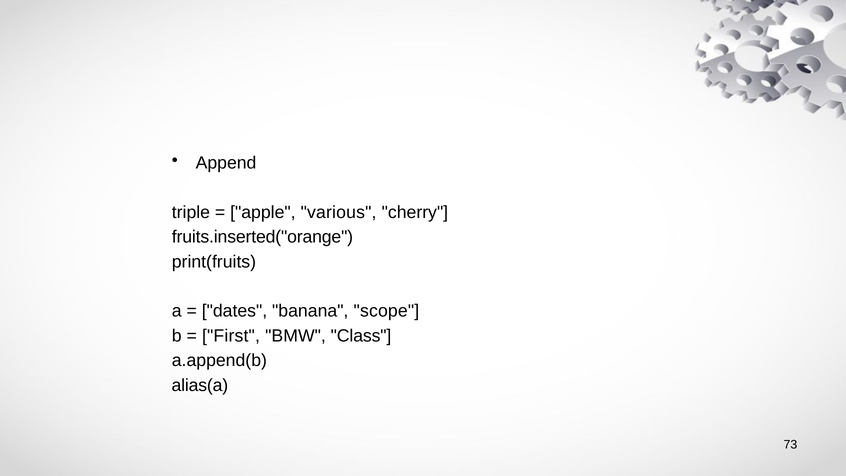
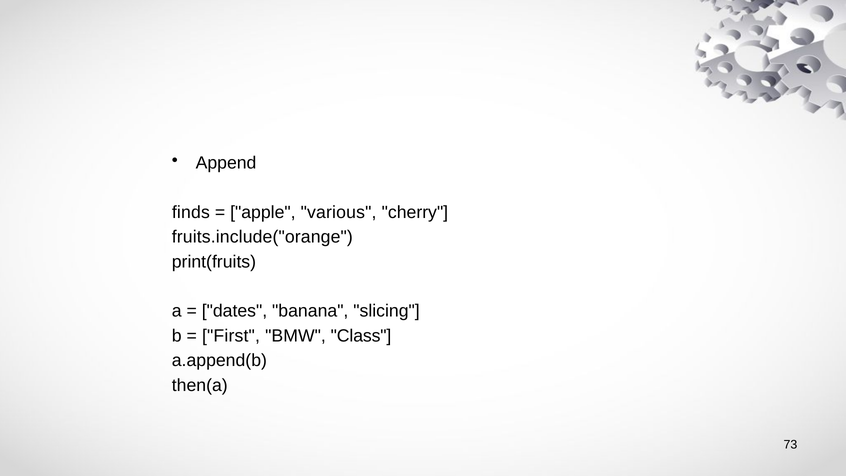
triple: triple -> finds
fruits.inserted("orange: fruits.inserted("orange -> fruits.include("orange
scope: scope -> slicing
alias(a: alias(a -> then(a
